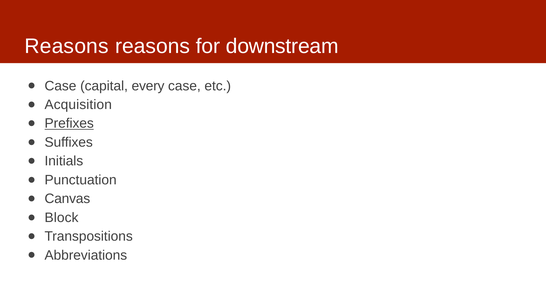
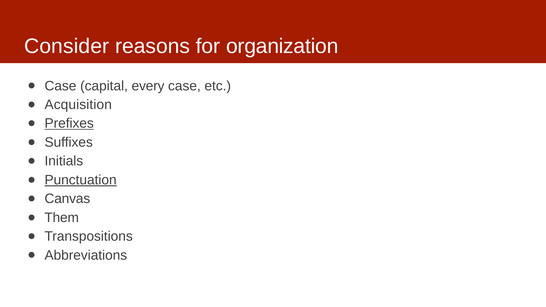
Reasons at (67, 46): Reasons -> Consider
downstream: downstream -> organization
Punctuation underline: none -> present
Block: Block -> Them
